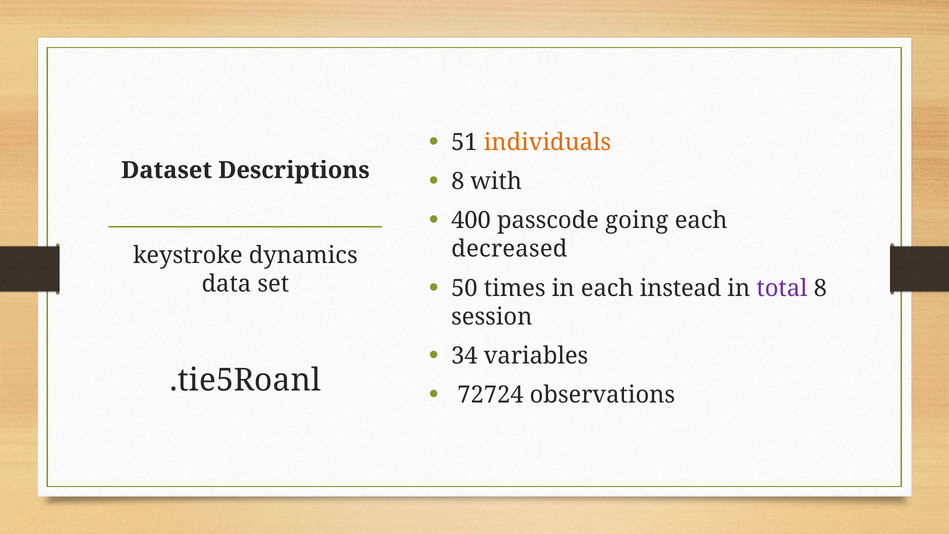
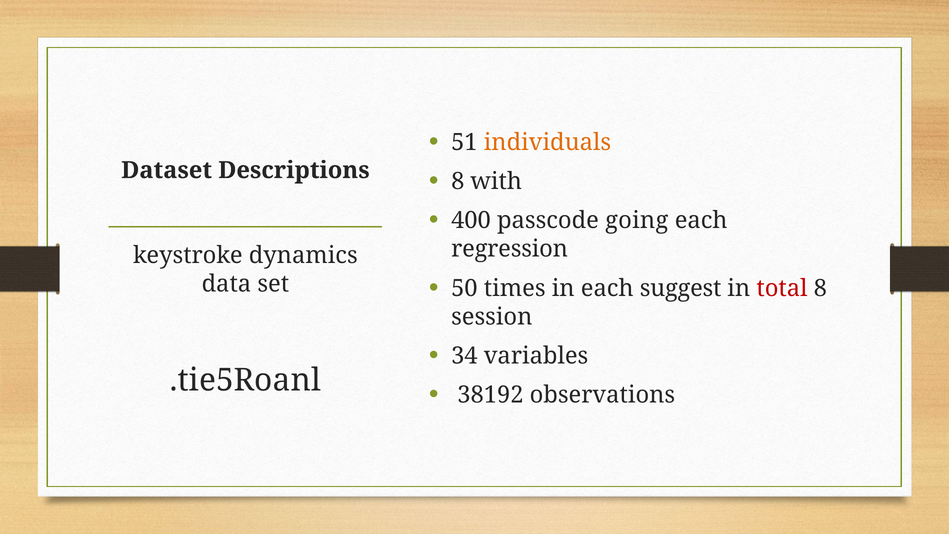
decreased: decreased -> regression
instead: instead -> suggest
total colour: purple -> red
72724: 72724 -> 38192
